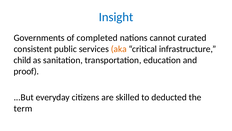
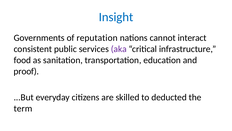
completed: completed -> reputation
curated: curated -> interact
aka colour: orange -> purple
child: child -> food
